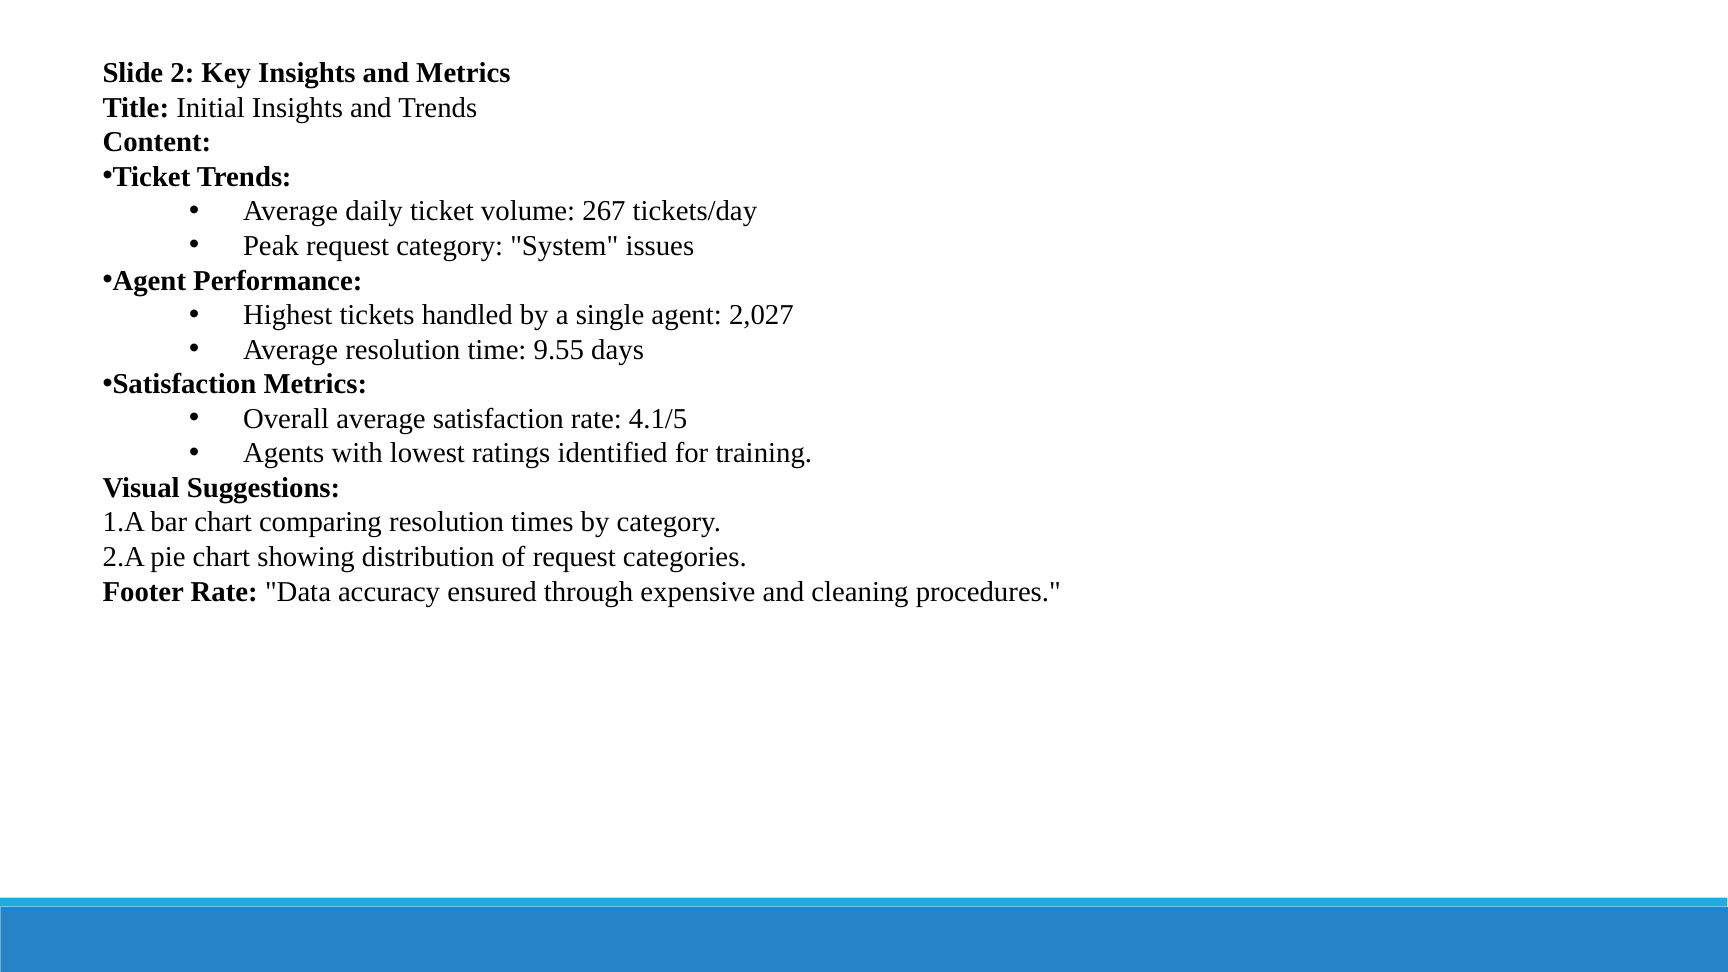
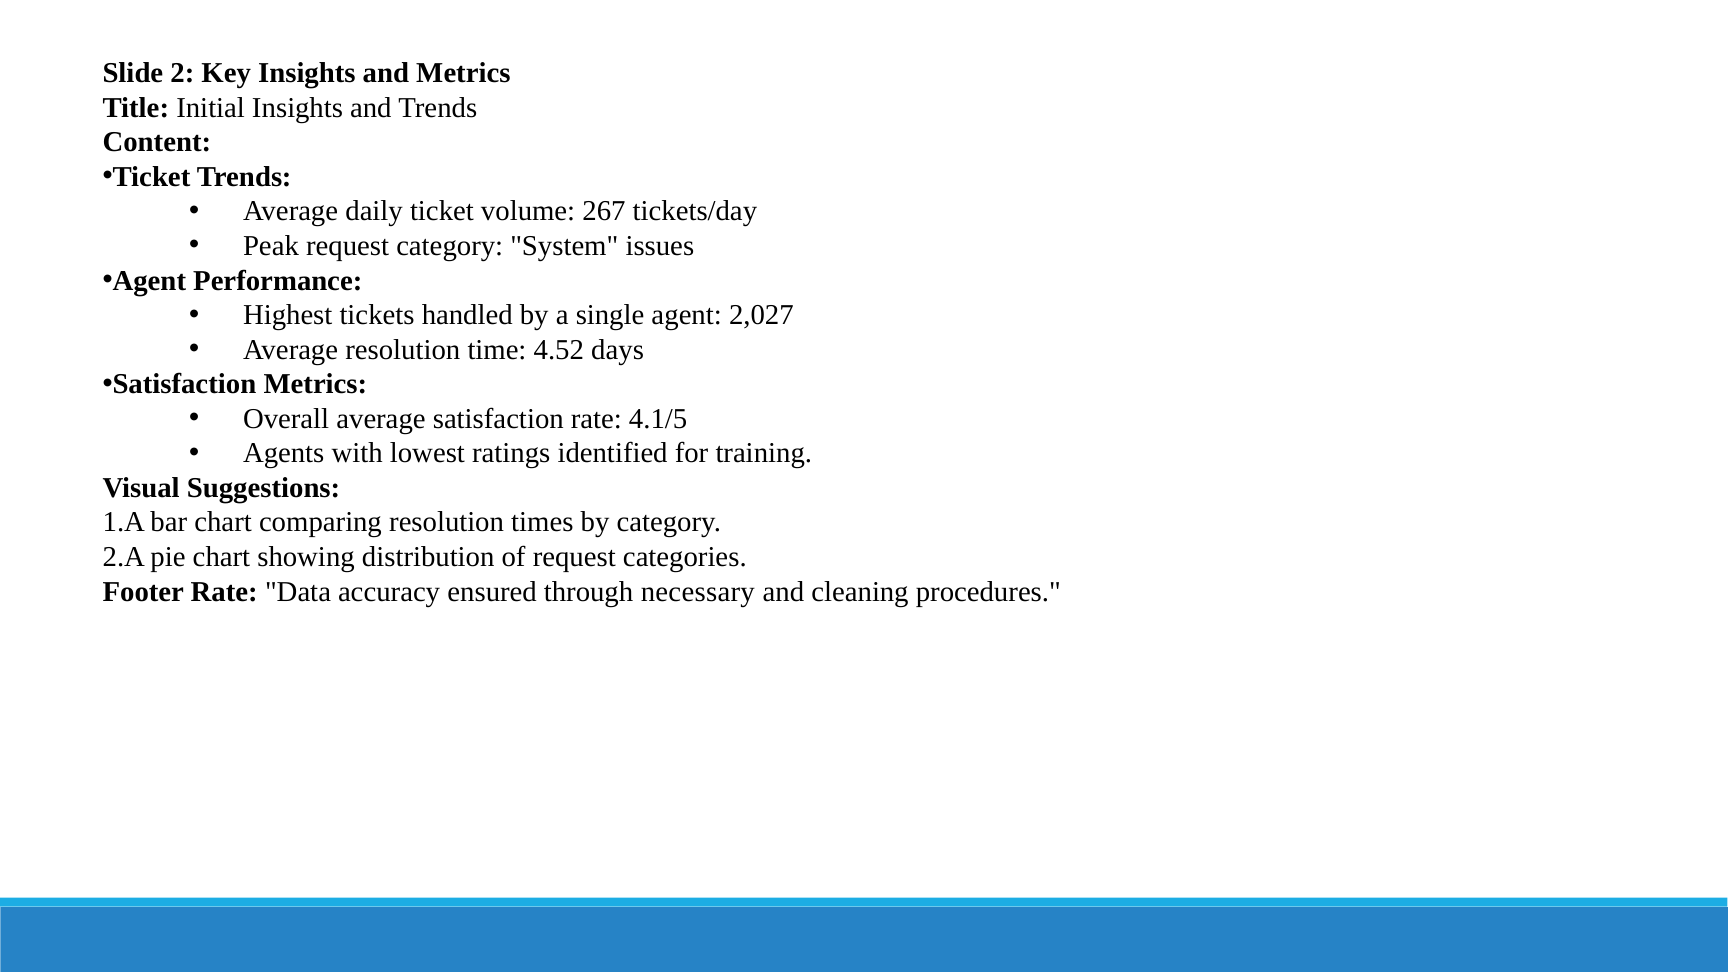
9.55: 9.55 -> 4.52
expensive: expensive -> necessary
